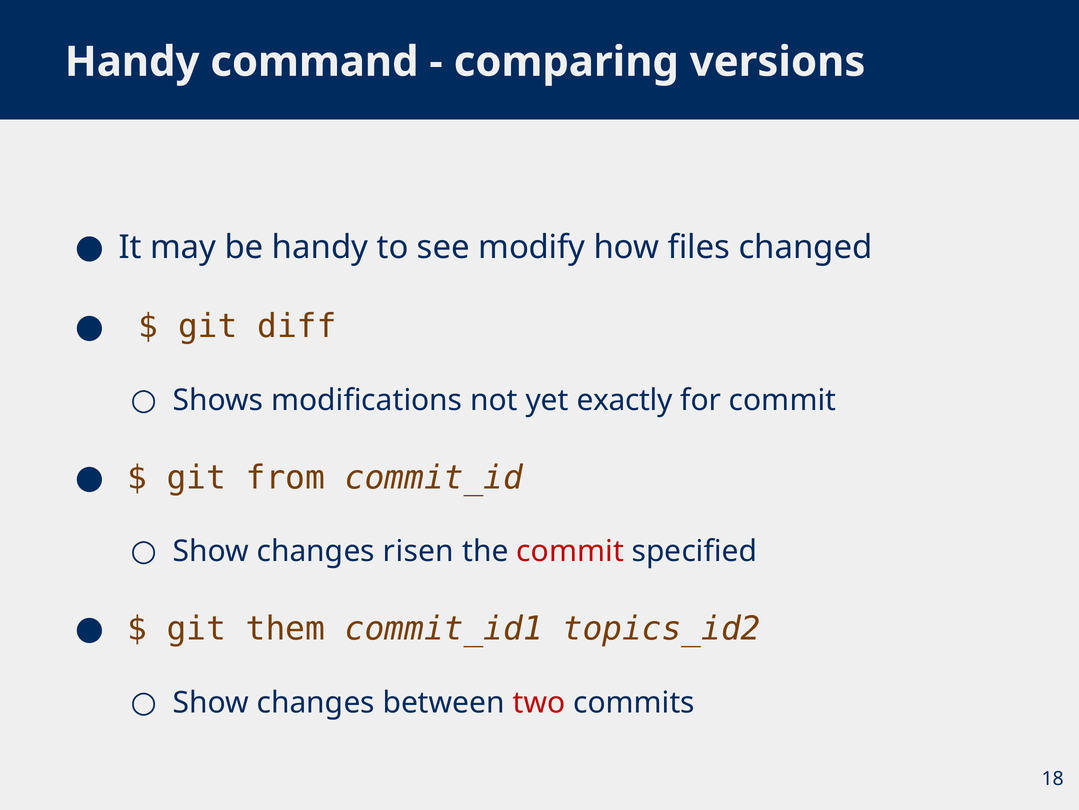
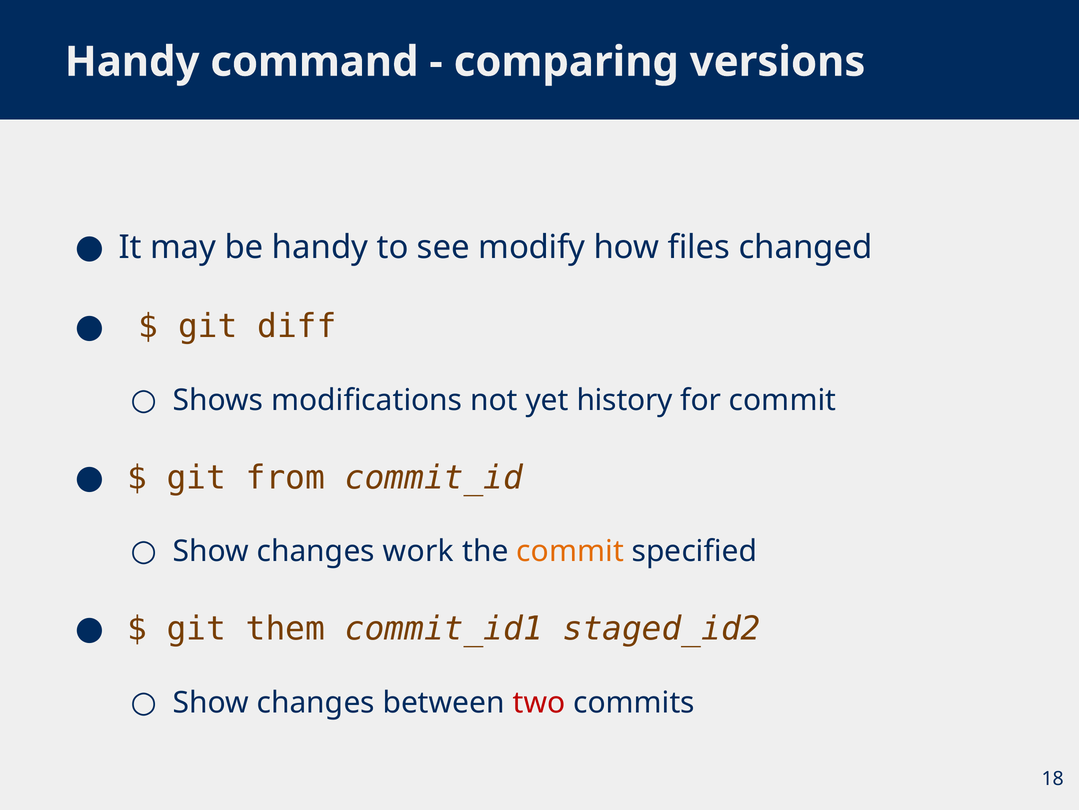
exactly: exactly -> history
risen: risen -> work
commit at (570, 551) colour: red -> orange
topics_id2: topics_id2 -> staged_id2
